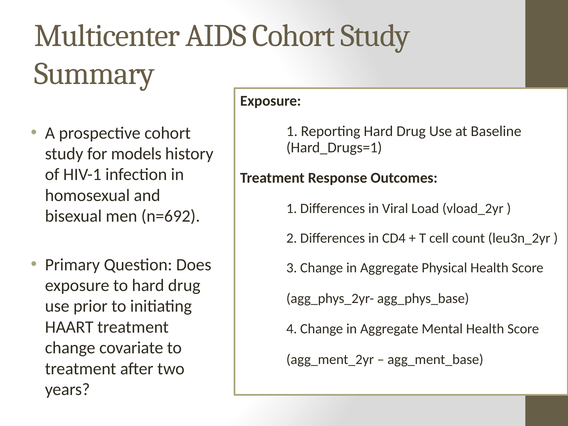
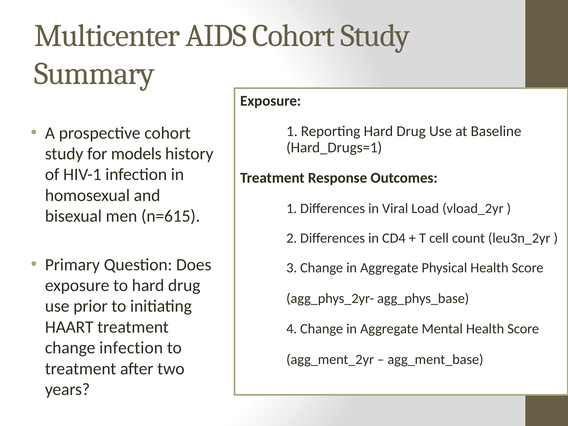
n=692: n=692 -> n=615
change covariate: covariate -> infection
